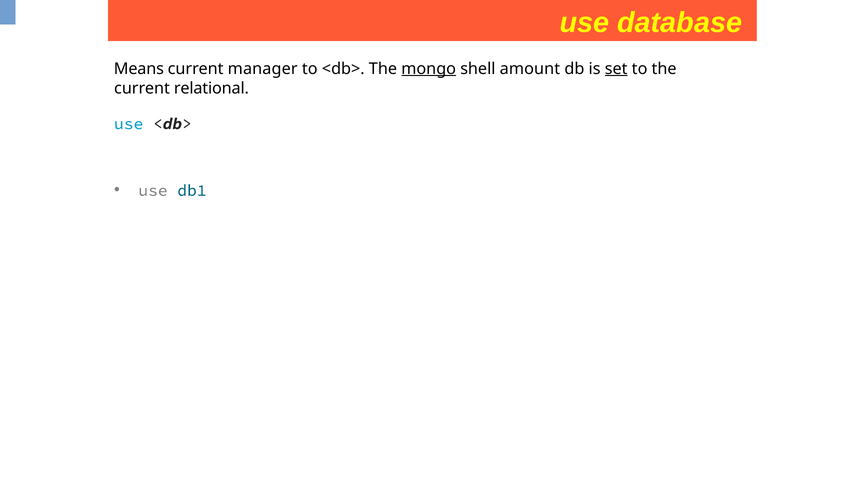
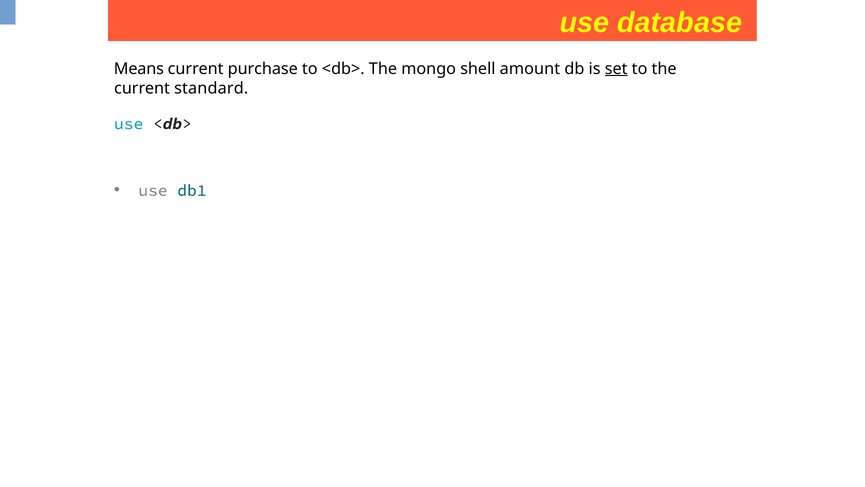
manager: manager -> purchase
mongo underline: present -> none
relational: relational -> standard
